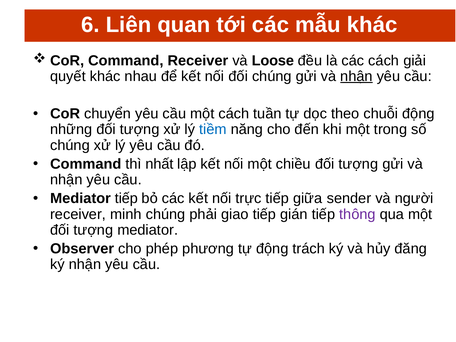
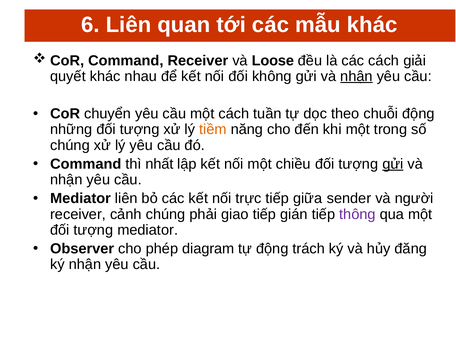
đối chúng: chúng -> không
tiềm colour: blue -> orange
gửi at (393, 164) underline: none -> present
Mediator tiếp: tiếp -> liên
minh: minh -> cảnh
phương: phương -> diagram
